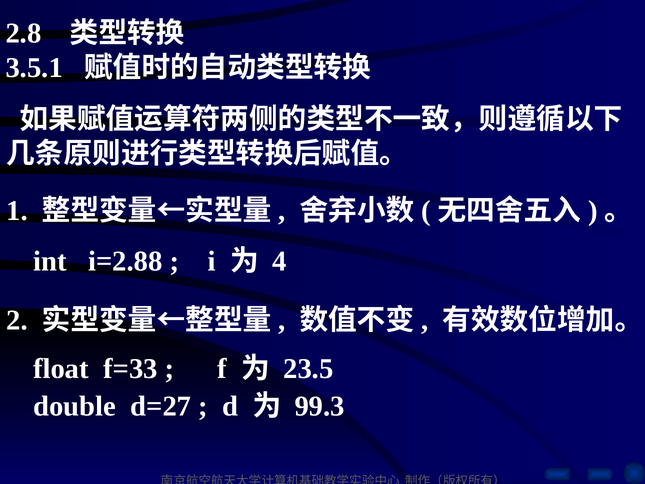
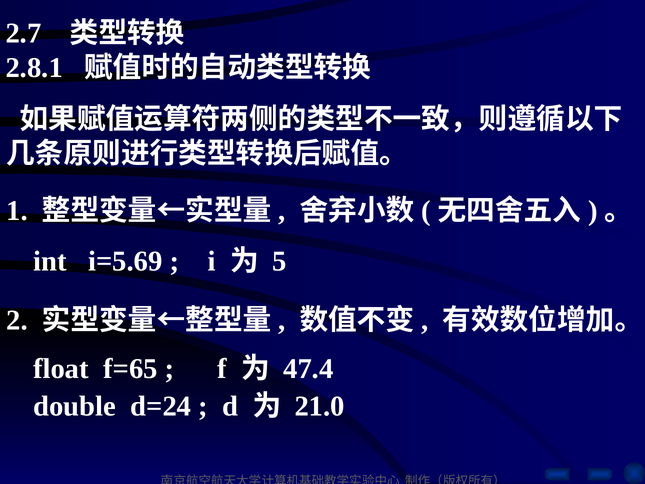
2.8: 2.8 -> 2.7
3.5.1: 3.5.1 -> 2.8.1
i=2.88: i=2.88 -> i=5.69
4: 4 -> 5
f=33: f=33 -> f=65
23.5: 23.5 -> 47.4
d=27: d=27 -> d=24
99.3: 99.3 -> 21.0
